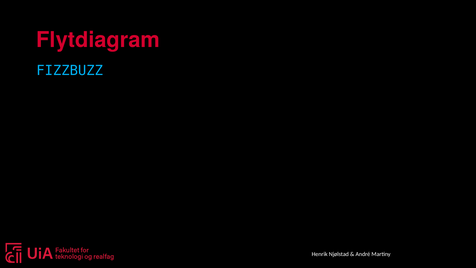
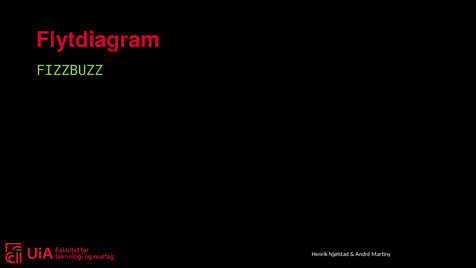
FIZZBUZZ colour: light blue -> light green
